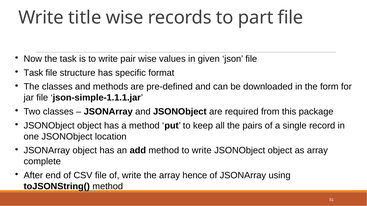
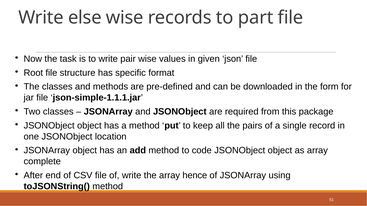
title: title -> else
Task at (33, 73): Task -> Root
method to write: write -> code
